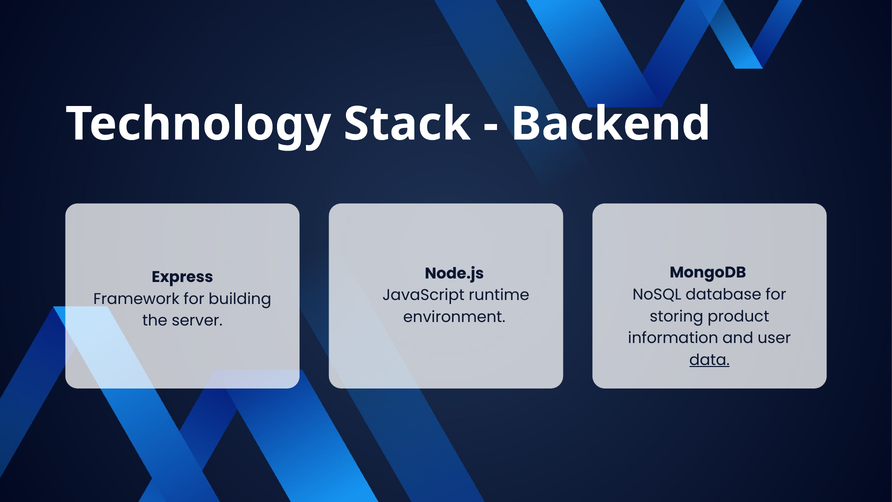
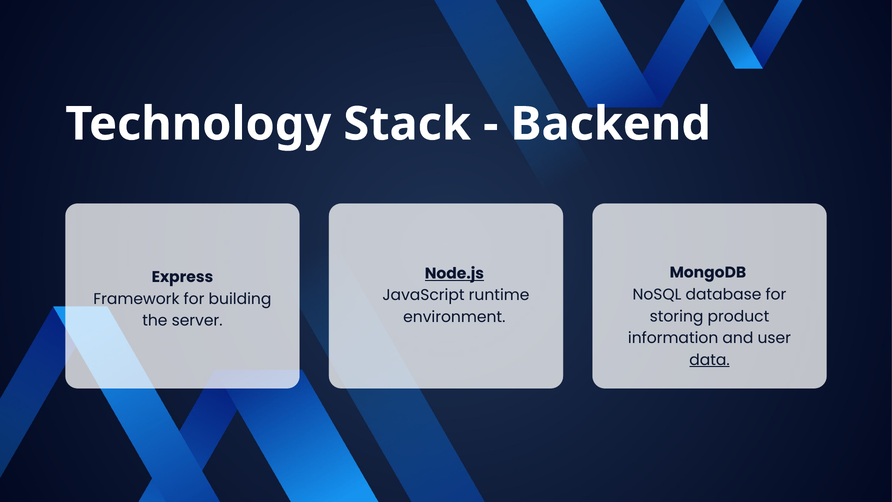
Node.js underline: none -> present
